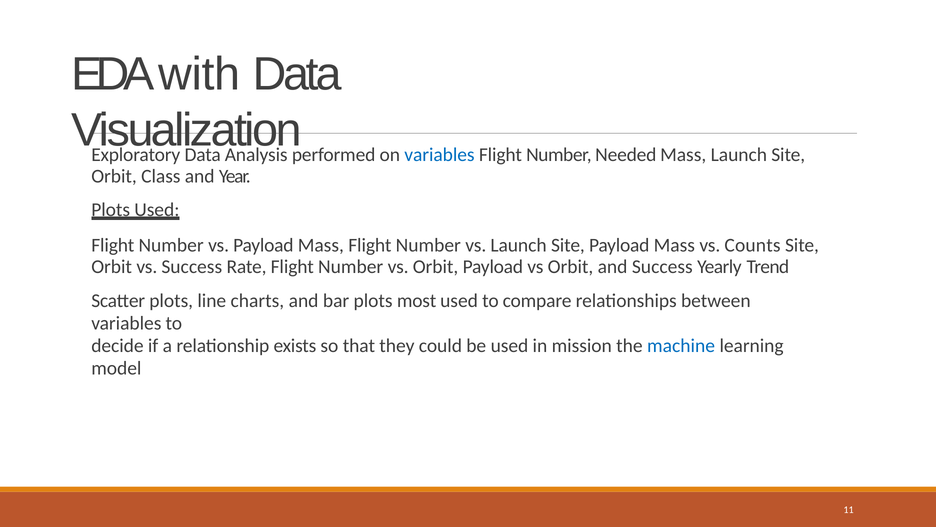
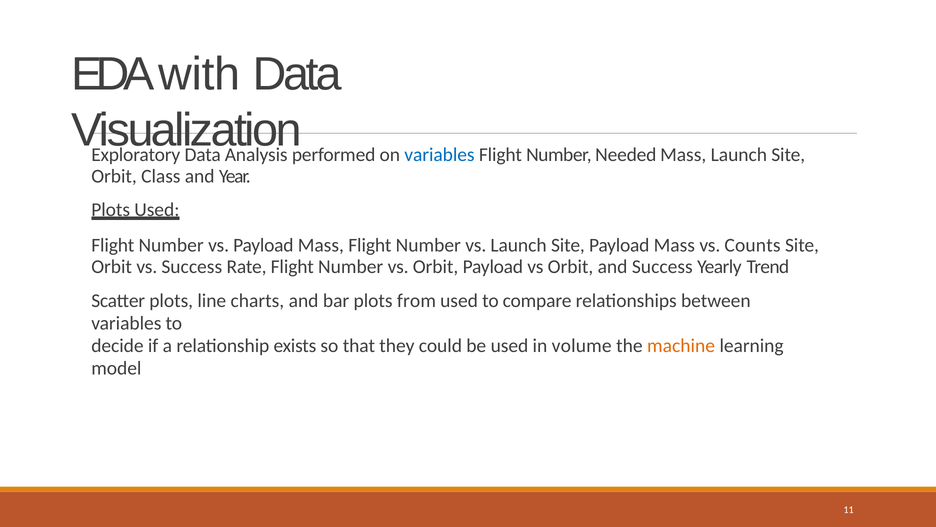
most: most -> from
mission: mission -> volume
machine colour: blue -> orange
